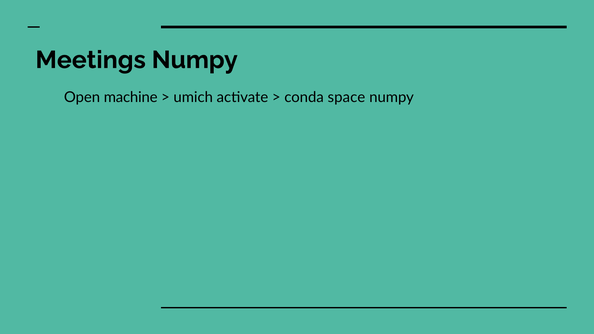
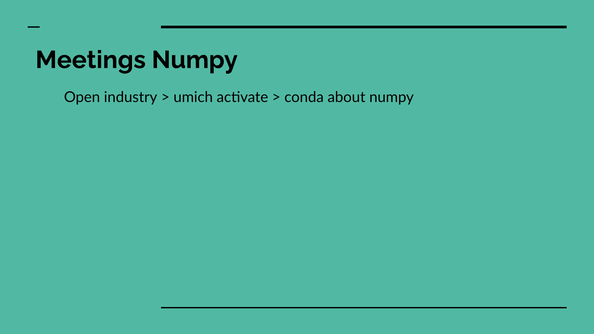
machine: machine -> industry
space: space -> about
